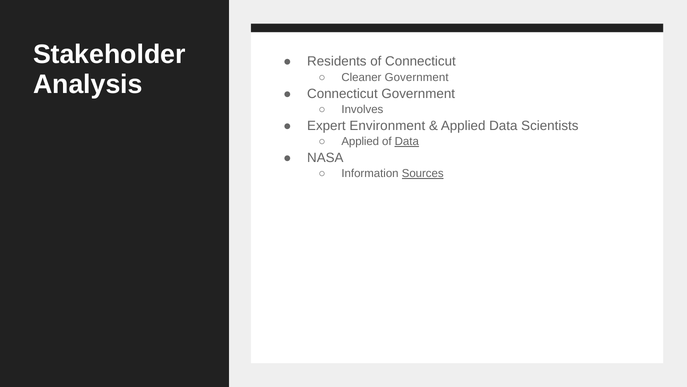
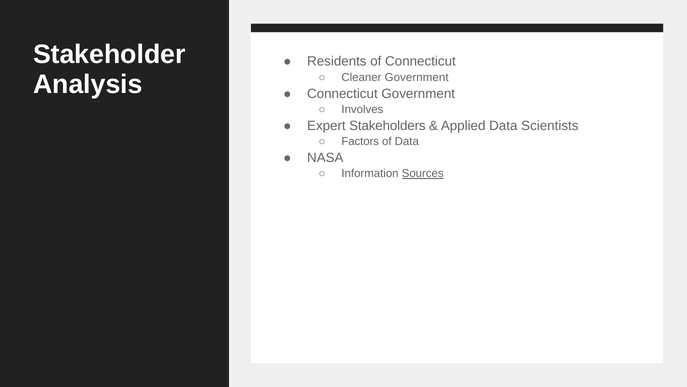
Environment: Environment -> Stakeholders
Applied at (360, 141): Applied -> Factors
Data at (407, 141) underline: present -> none
